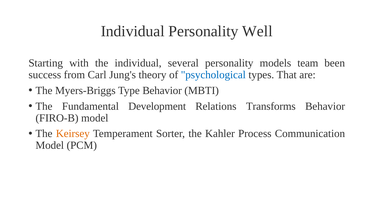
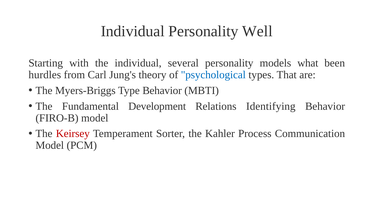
team: team -> what
success: success -> hurdles
Transforms: Transforms -> Identifying
Keirsey colour: orange -> red
